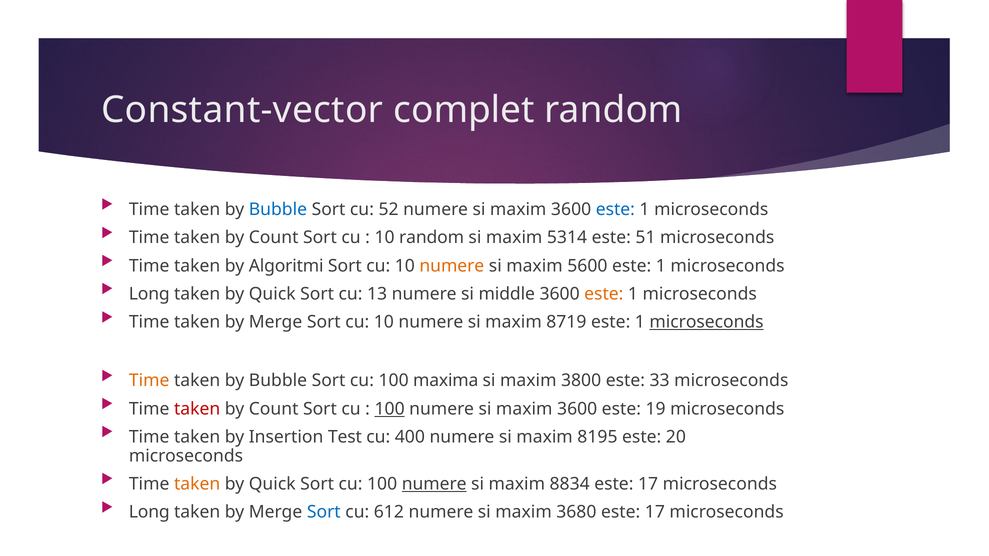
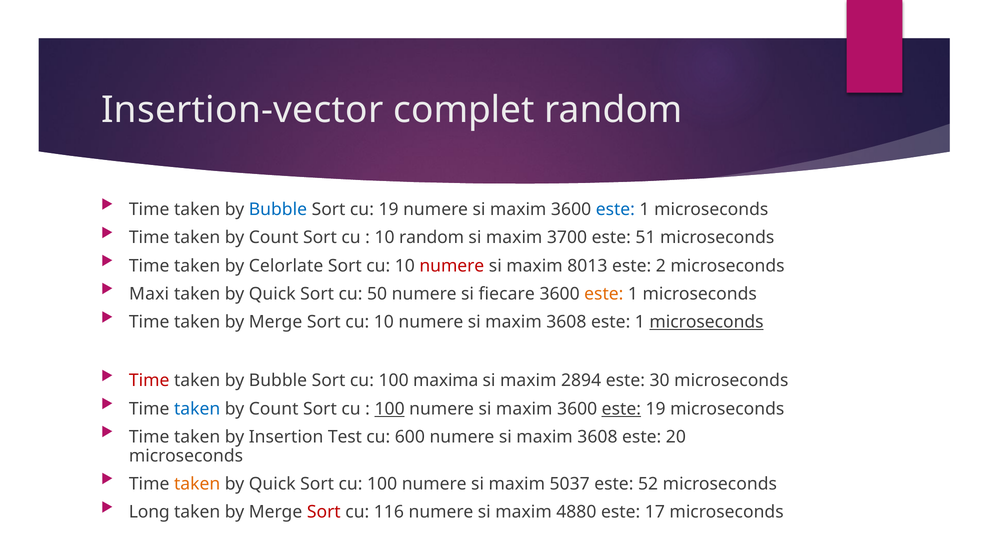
Constant-vector: Constant-vector -> Insertion-vector
cu 52: 52 -> 19
5314: 5314 -> 3700
Algoritmi: Algoritmi -> Celorlate
numere at (452, 266) colour: orange -> red
5600: 5600 -> 8013
1 at (661, 266): 1 -> 2
Long at (149, 294): Long -> Maxi
13: 13 -> 50
middle: middle -> fiecare
8719 at (566, 322): 8719 -> 3608
Time at (149, 381) colour: orange -> red
3800: 3800 -> 2894
33: 33 -> 30
taken at (197, 409) colour: red -> blue
este at (621, 409) underline: none -> present
400: 400 -> 600
8195 at (597, 437): 8195 -> 3608
numere at (434, 484) underline: present -> none
8834: 8834 -> 5037
17 at (648, 484): 17 -> 52
Sort at (324, 512) colour: blue -> red
612: 612 -> 116
3680: 3680 -> 4880
